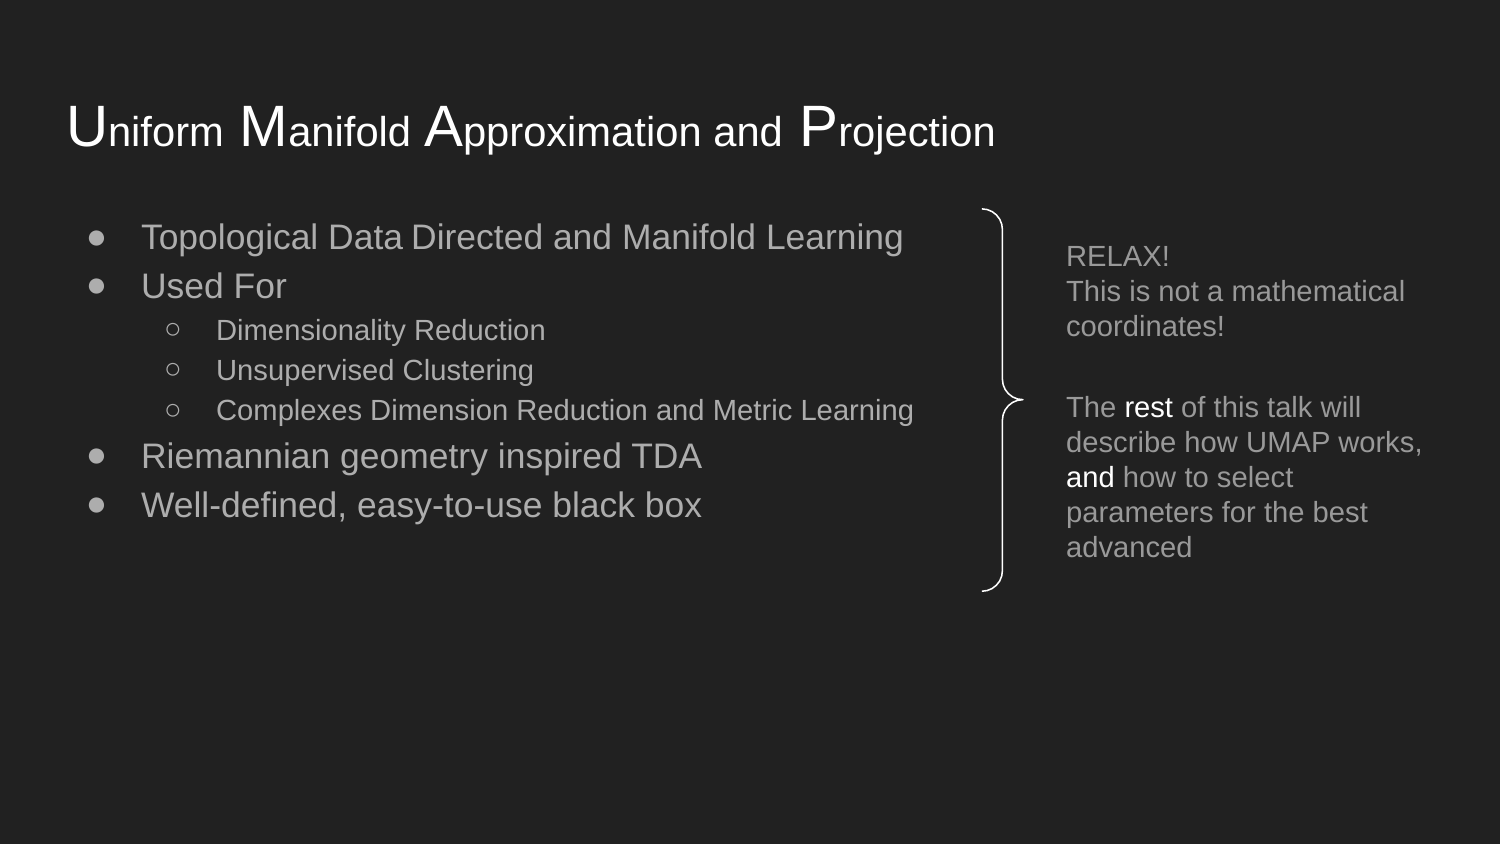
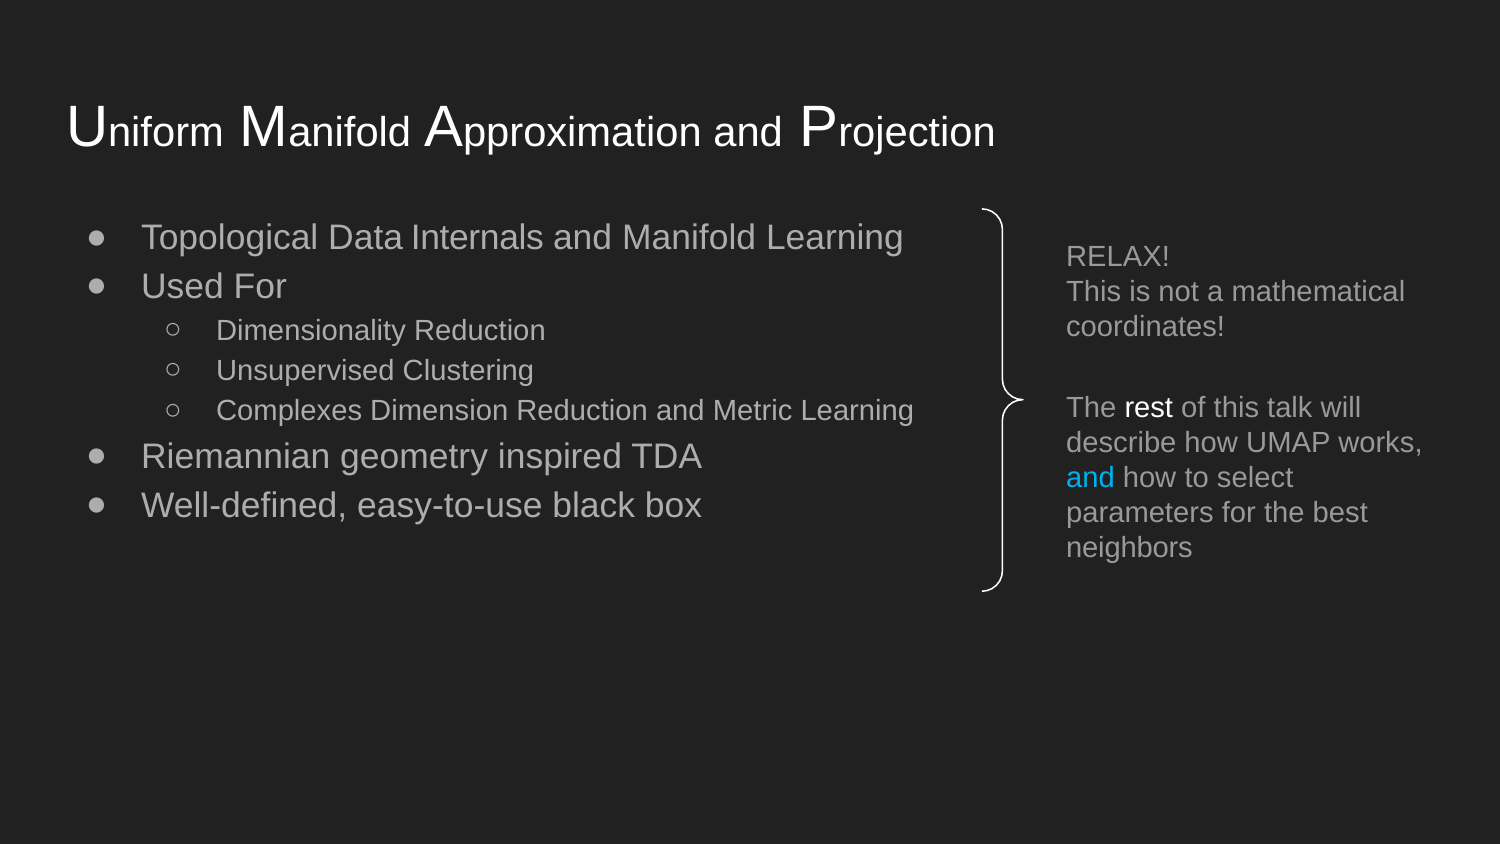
Directed: Directed -> Internals
and at (1090, 478) colour: white -> light blue
advanced: advanced -> neighbors
